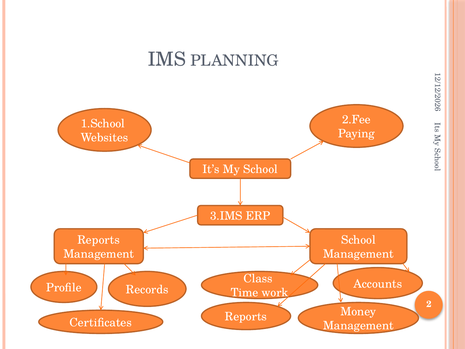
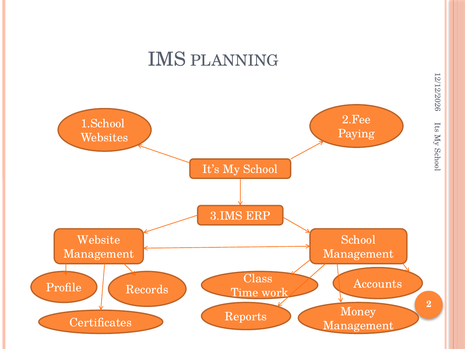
Reports at (99, 240): Reports -> Website
